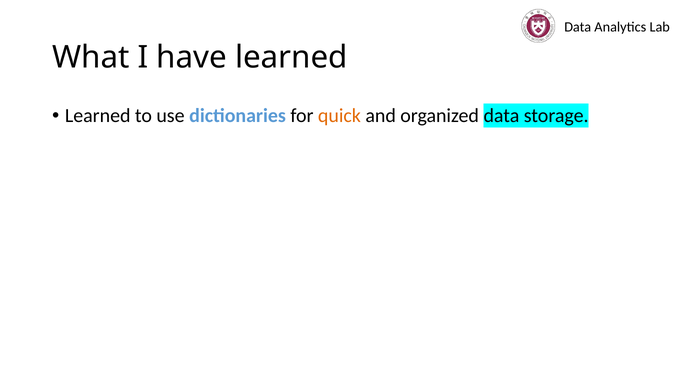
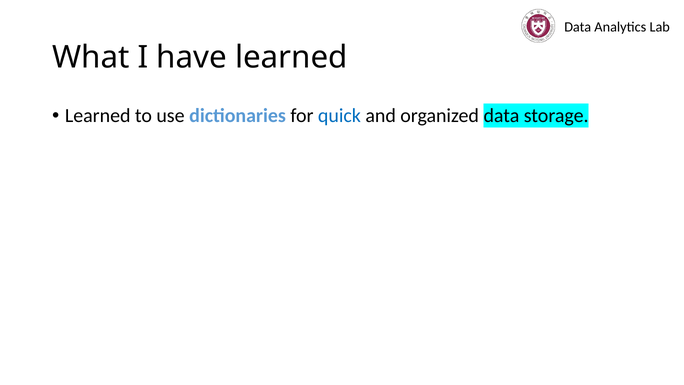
quick colour: orange -> blue
